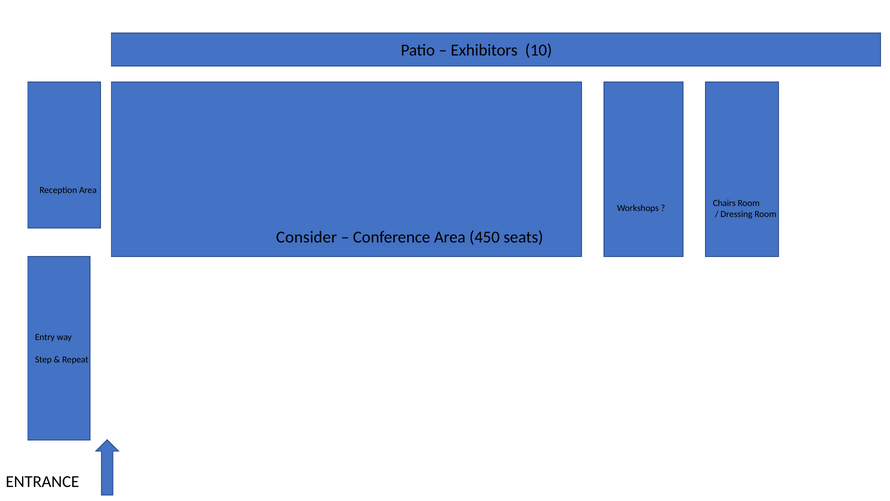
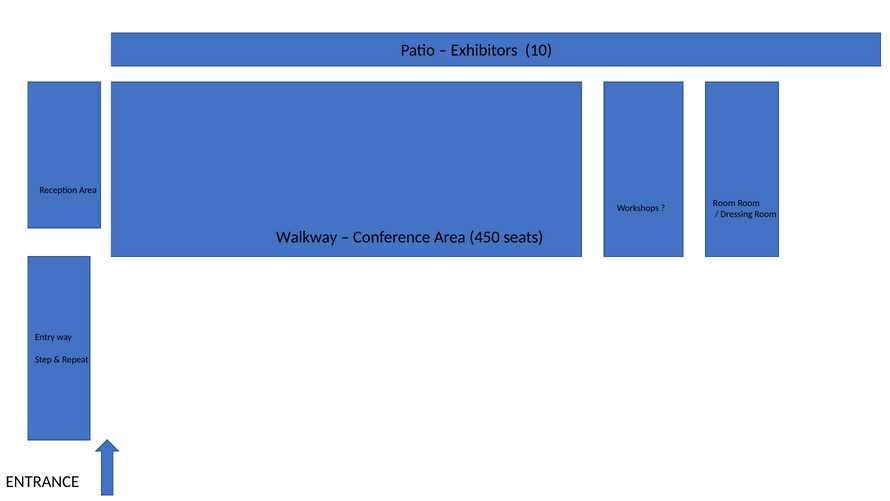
Chairs at (724, 203): Chairs -> Room
Consider: Consider -> Walkway
